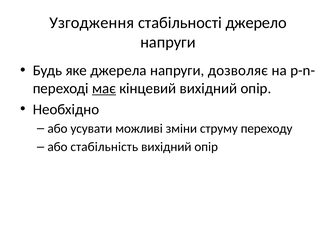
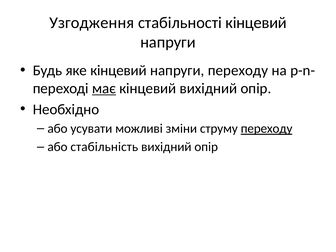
стабільності джерело: джерело -> кінцевий
яке джерела: джерела -> кінцевий
напруги дозволяє: дозволяє -> переходу
переходу at (267, 129) underline: none -> present
